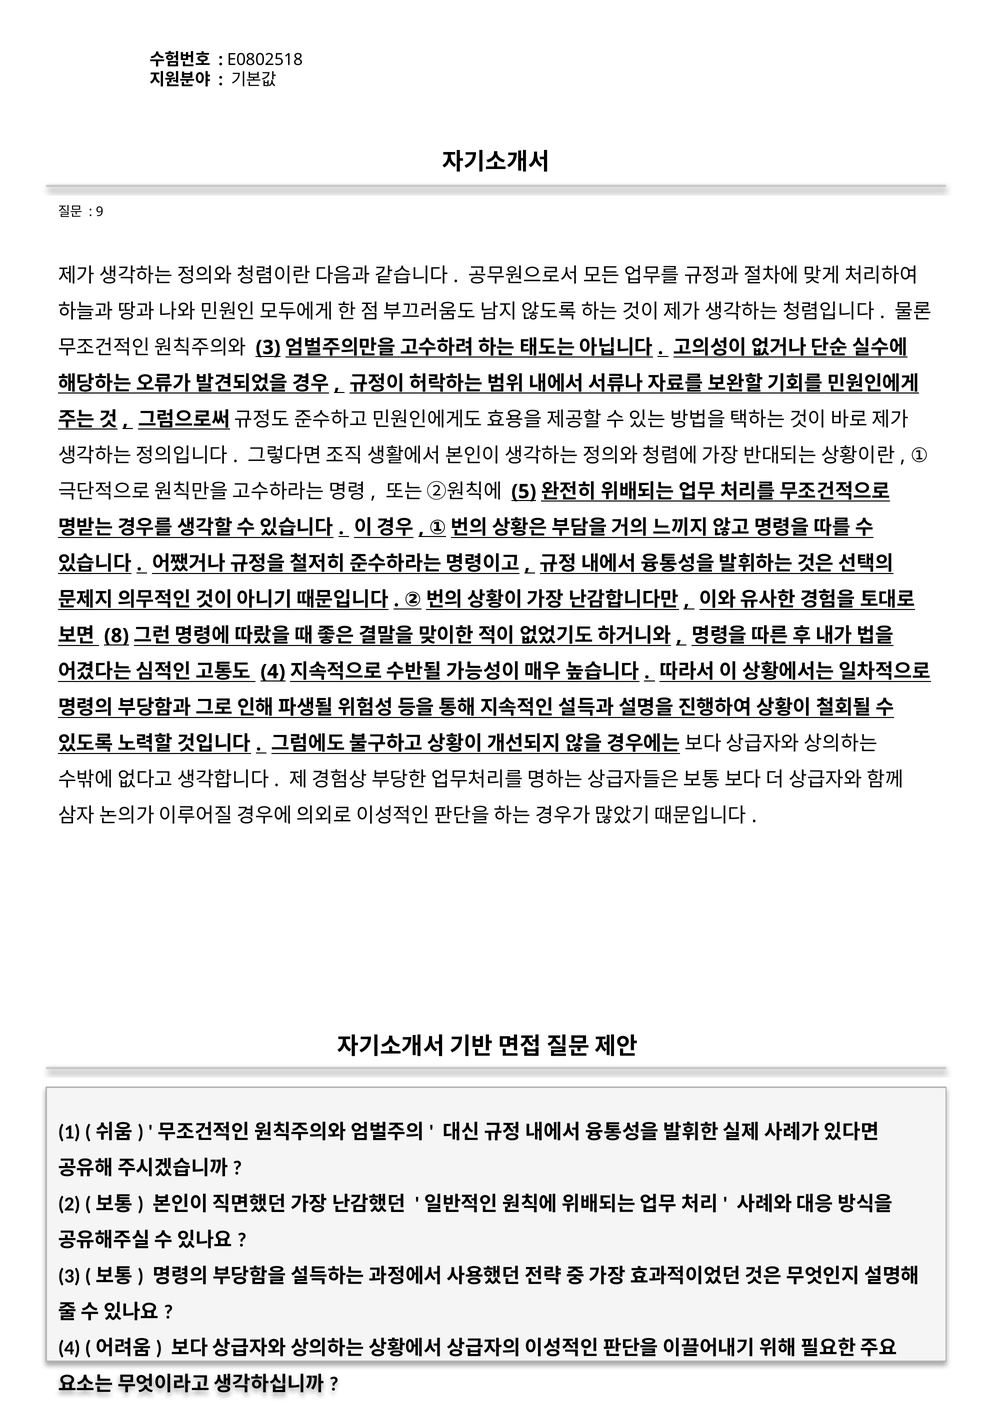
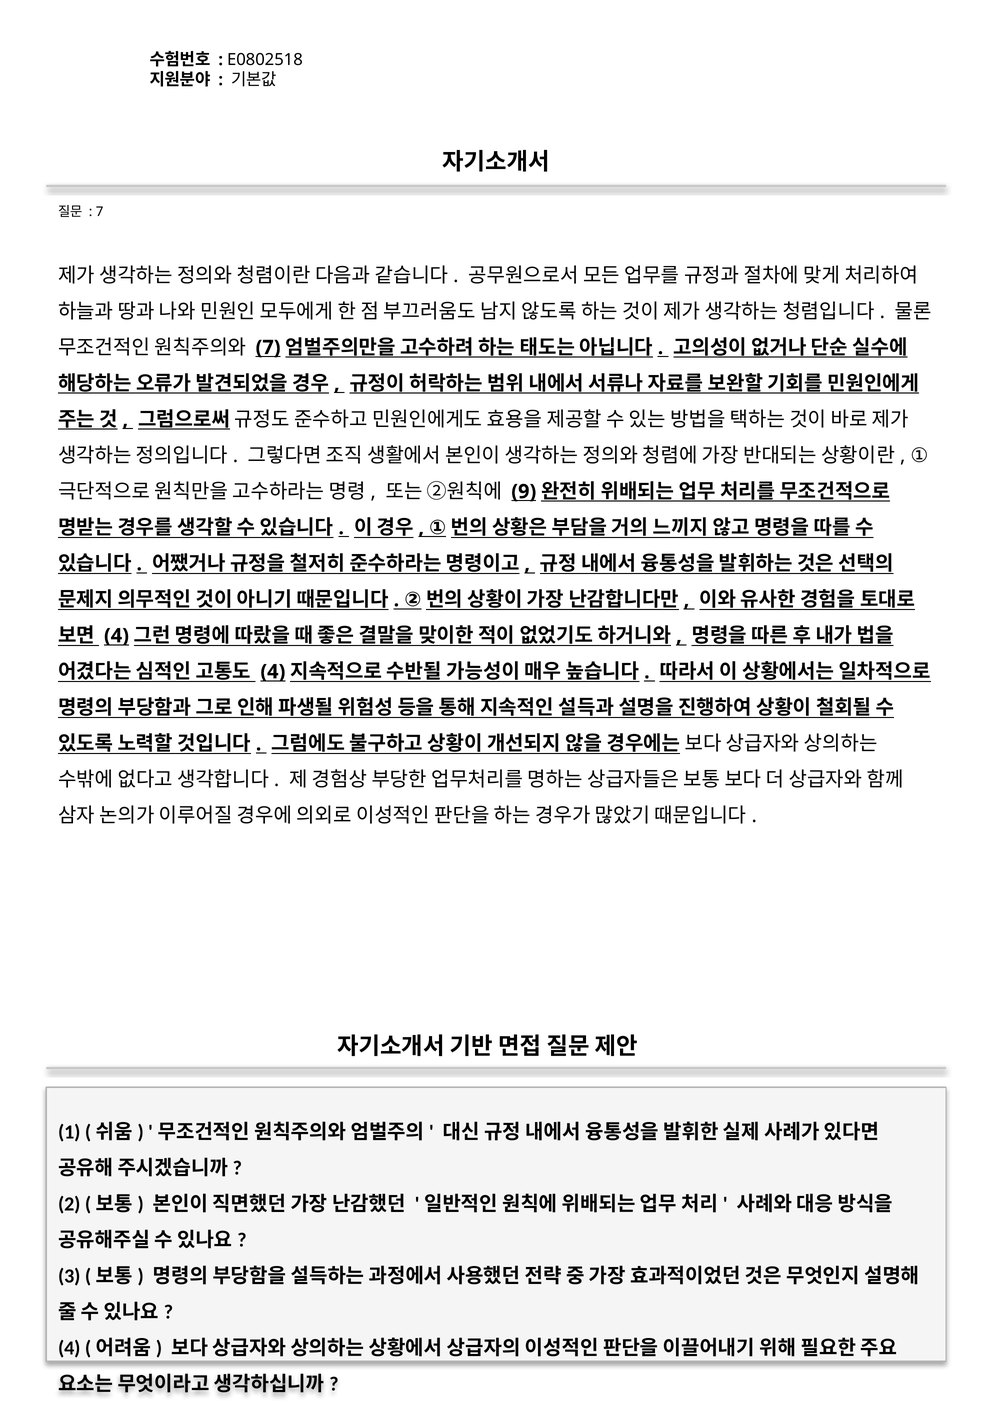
9 at (100, 212): 9 -> 7
3 at (268, 347): 3 -> 7
5: 5 -> 9
8 at (116, 635): 8 -> 4
